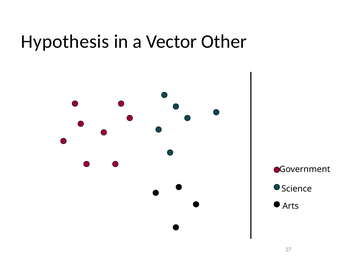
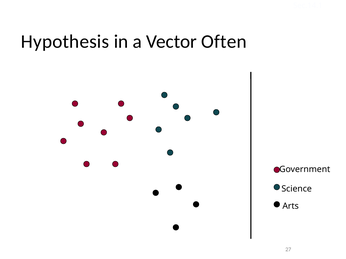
Other: Other -> Often
